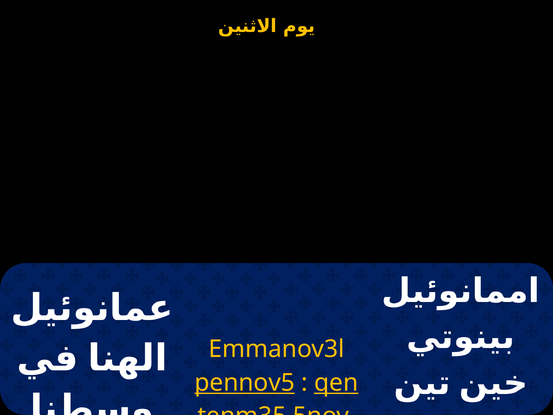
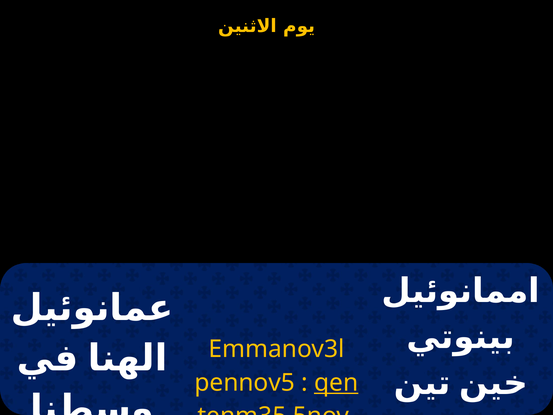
pennov5 underline: present -> none
